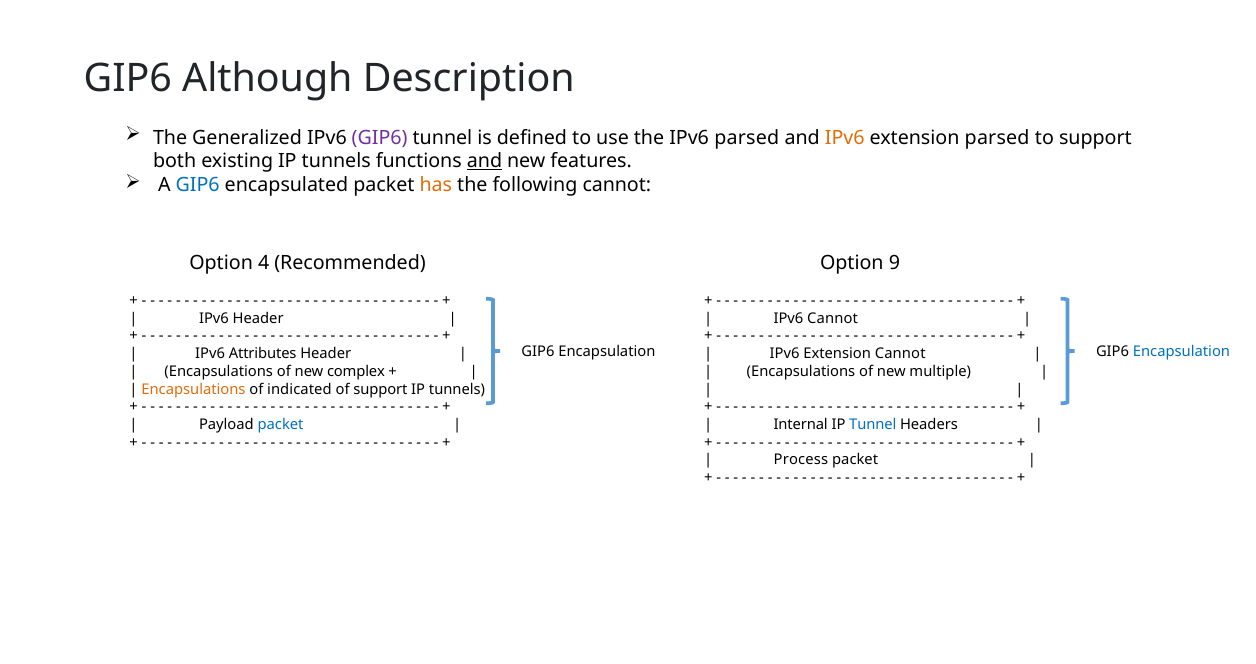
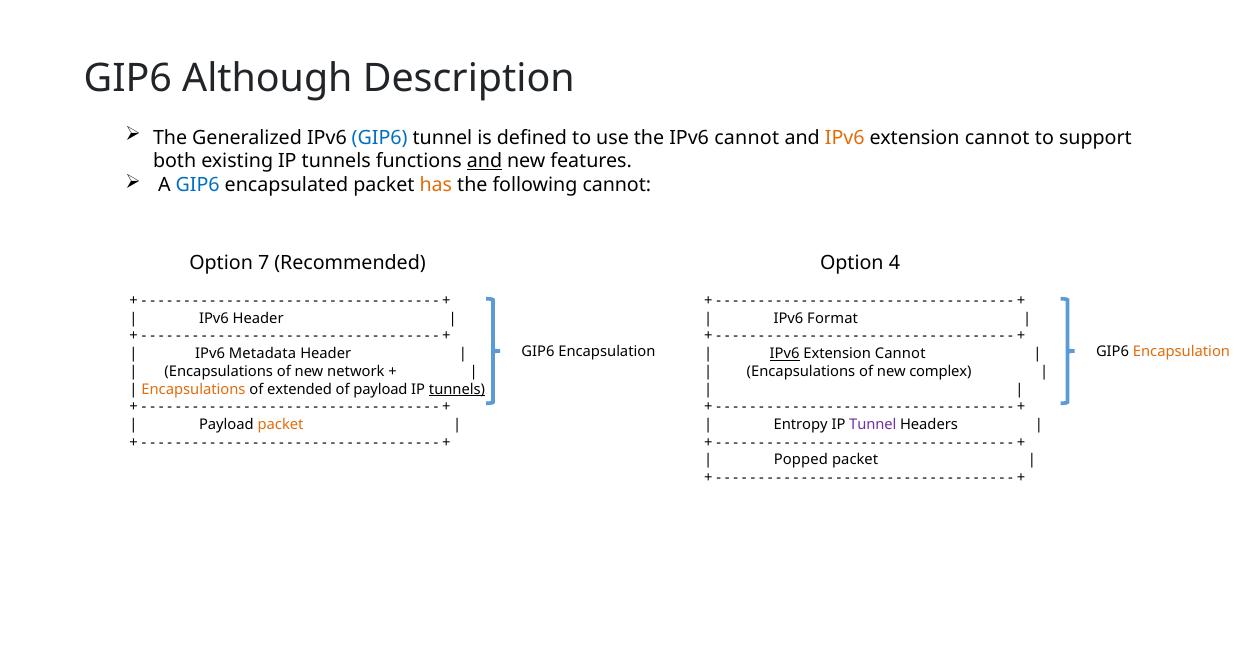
GIP6 at (380, 138) colour: purple -> blue
IPv6 parsed: parsed -> cannot
parsed at (997, 138): parsed -> cannot
4: 4 -> 7
9: 9 -> 4
IPv6 Cannot: Cannot -> Format
Encapsulation at (1181, 352) colour: blue -> orange
Attributes: Attributes -> Metadata
IPv6 at (785, 354) underline: none -> present
complex: complex -> network
multiple: multiple -> complex
indicated: indicated -> extended
of support: support -> payload
tunnels at (457, 390) underline: none -> present
packet at (281, 425) colour: blue -> orange
Internal: Internal -> Entropy
Tunnel at (873, 425) colour: blue -> purple
Process: Process -> Popped
